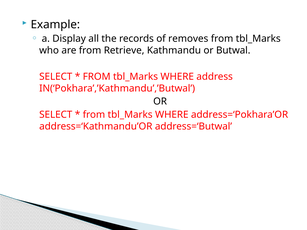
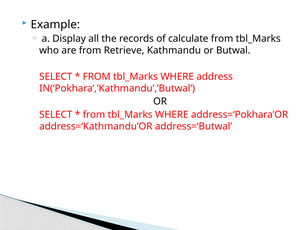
removes: removes -> calculate
